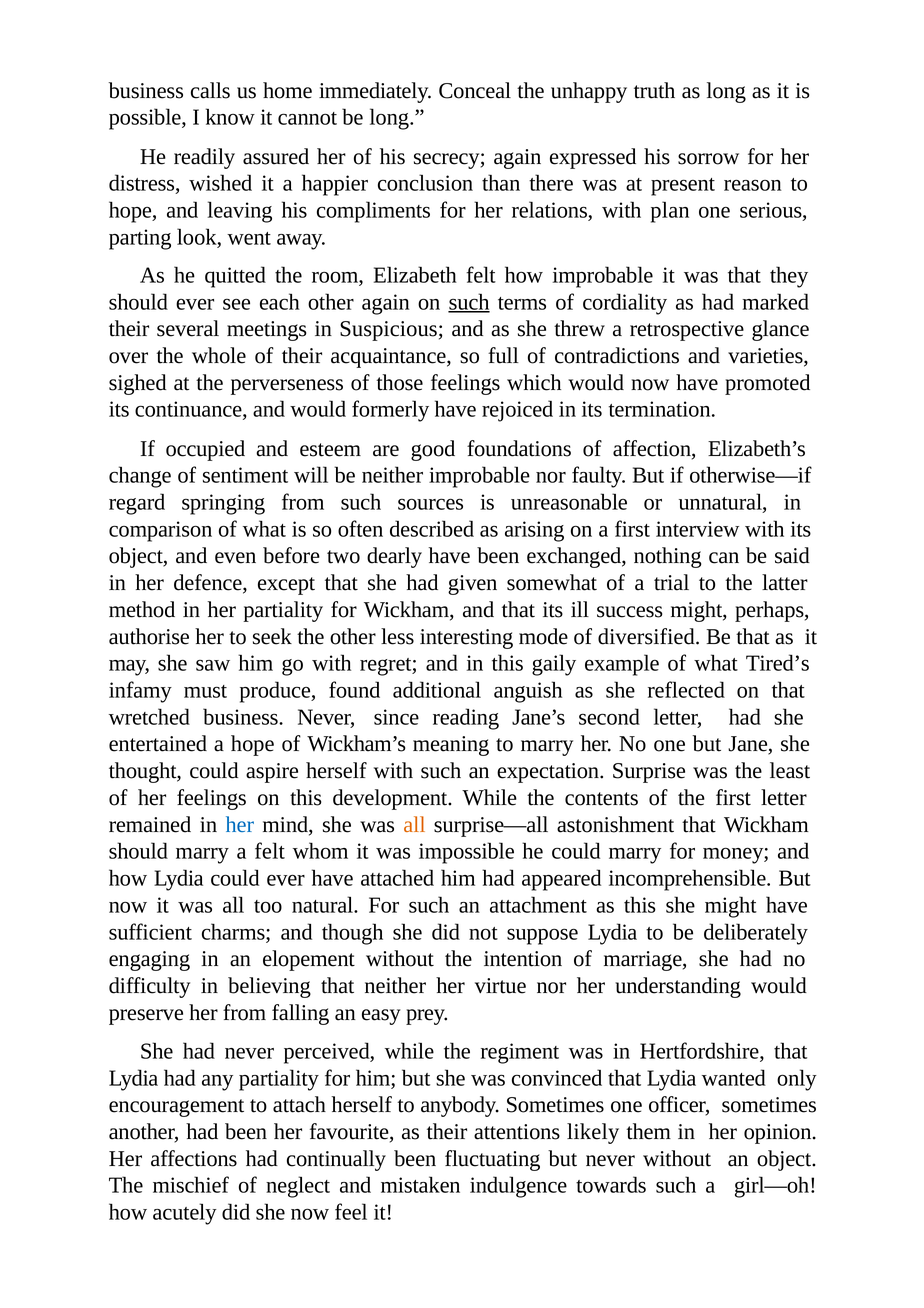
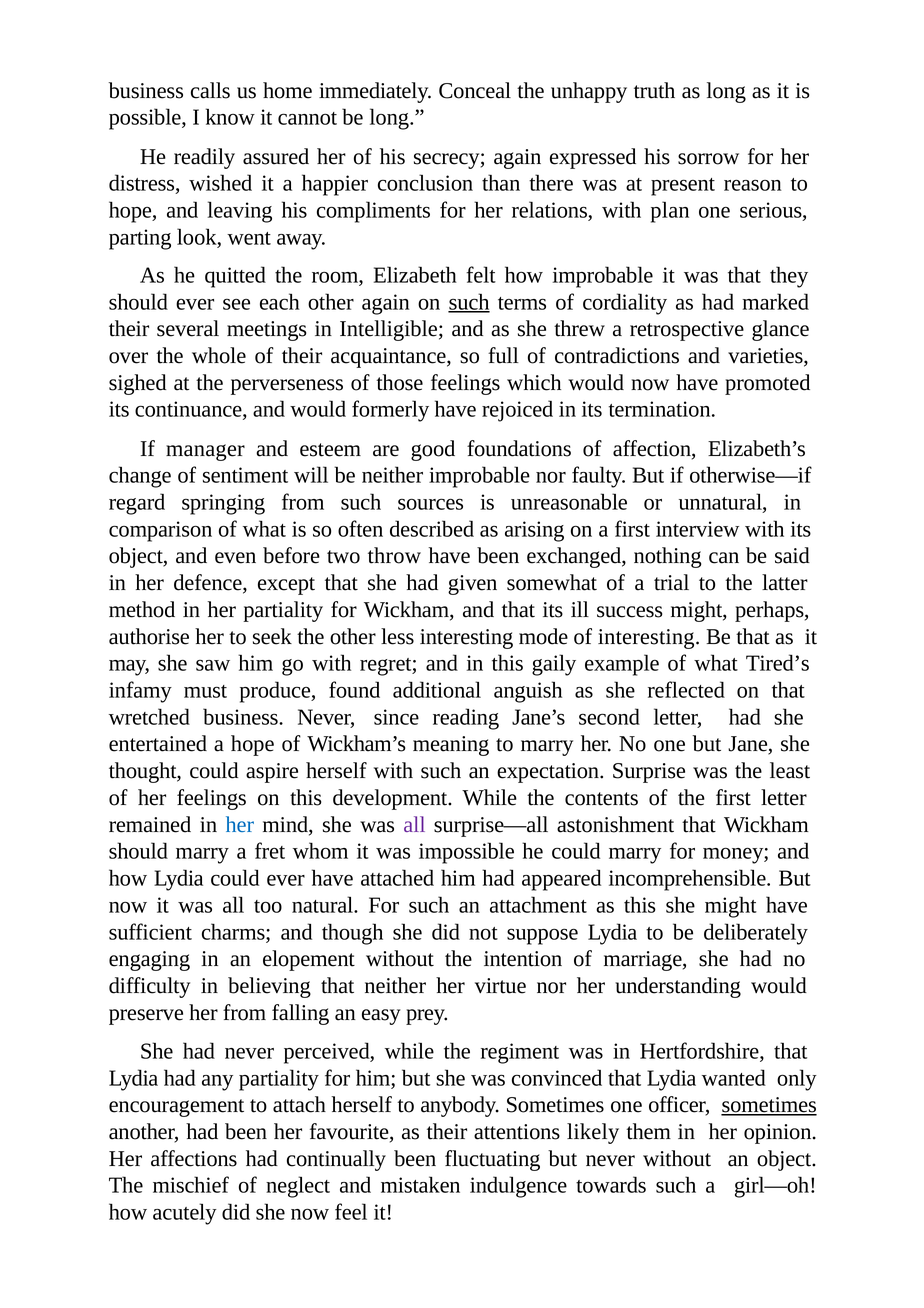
Suspicious: Suspicious -> Intelligible
occupied: occupied -> manager
dearly: dearly -> throw
of diversified: diversified -> interesting
all at (414, 824) colour: orange -> purple
a felt: felt -> fret
sometimes at (769, 1105) underline: none -> present
